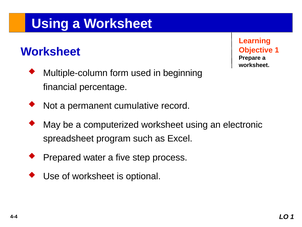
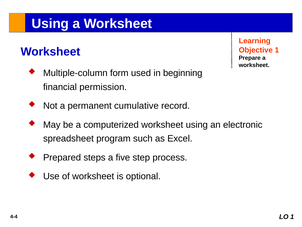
percentage: percentage -> permission
water: water -> steps
